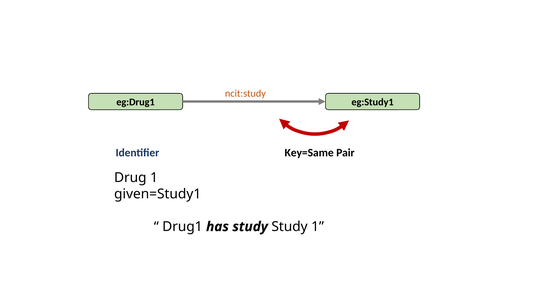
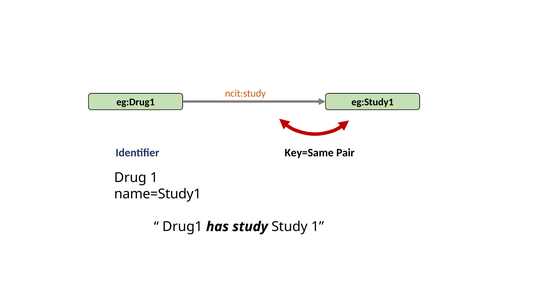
given=Study1: given=Study1 -> name=Study1
